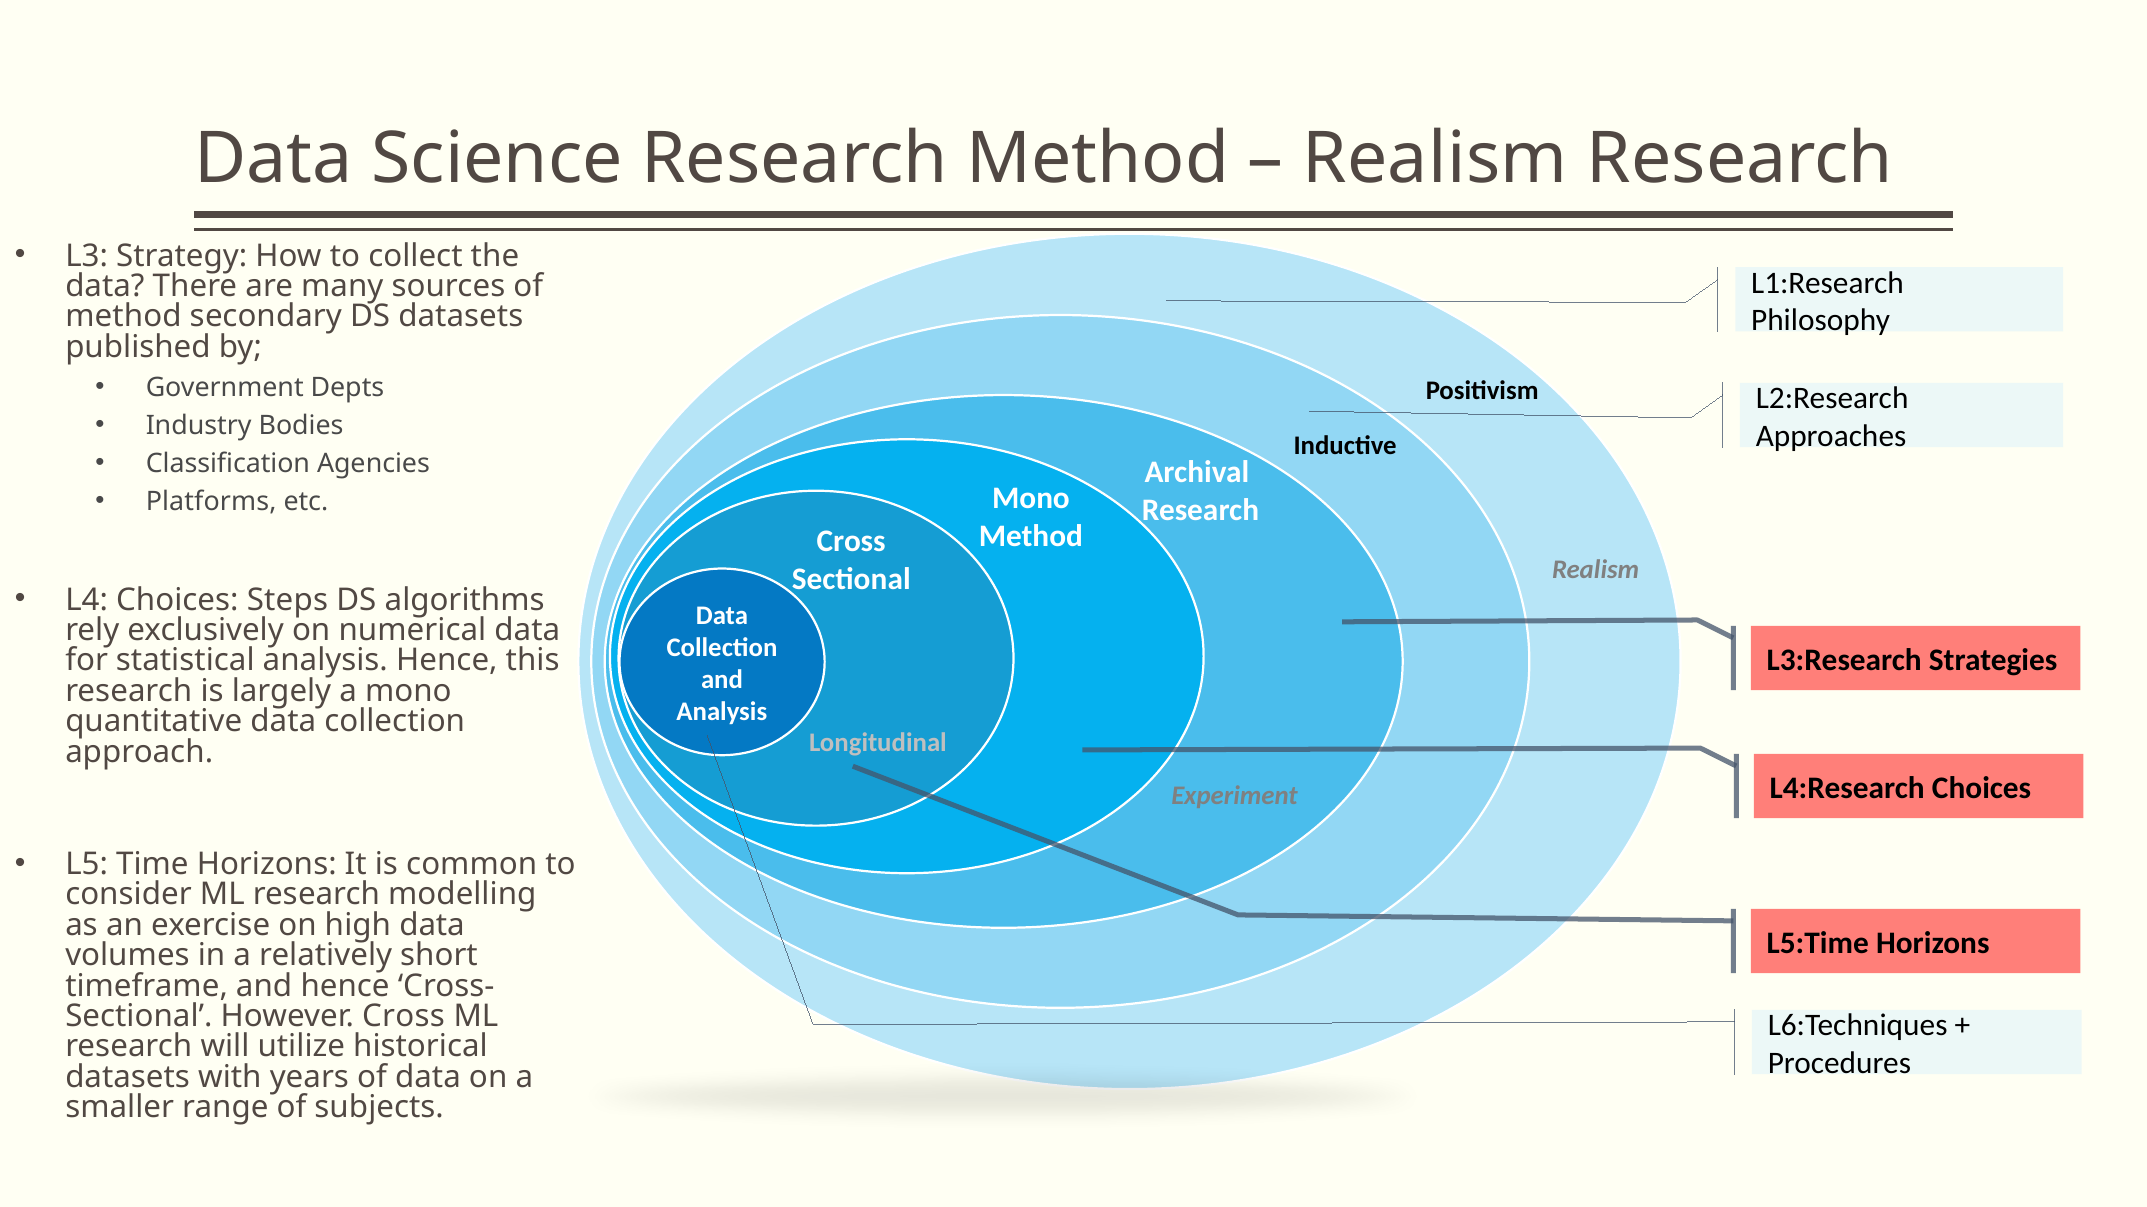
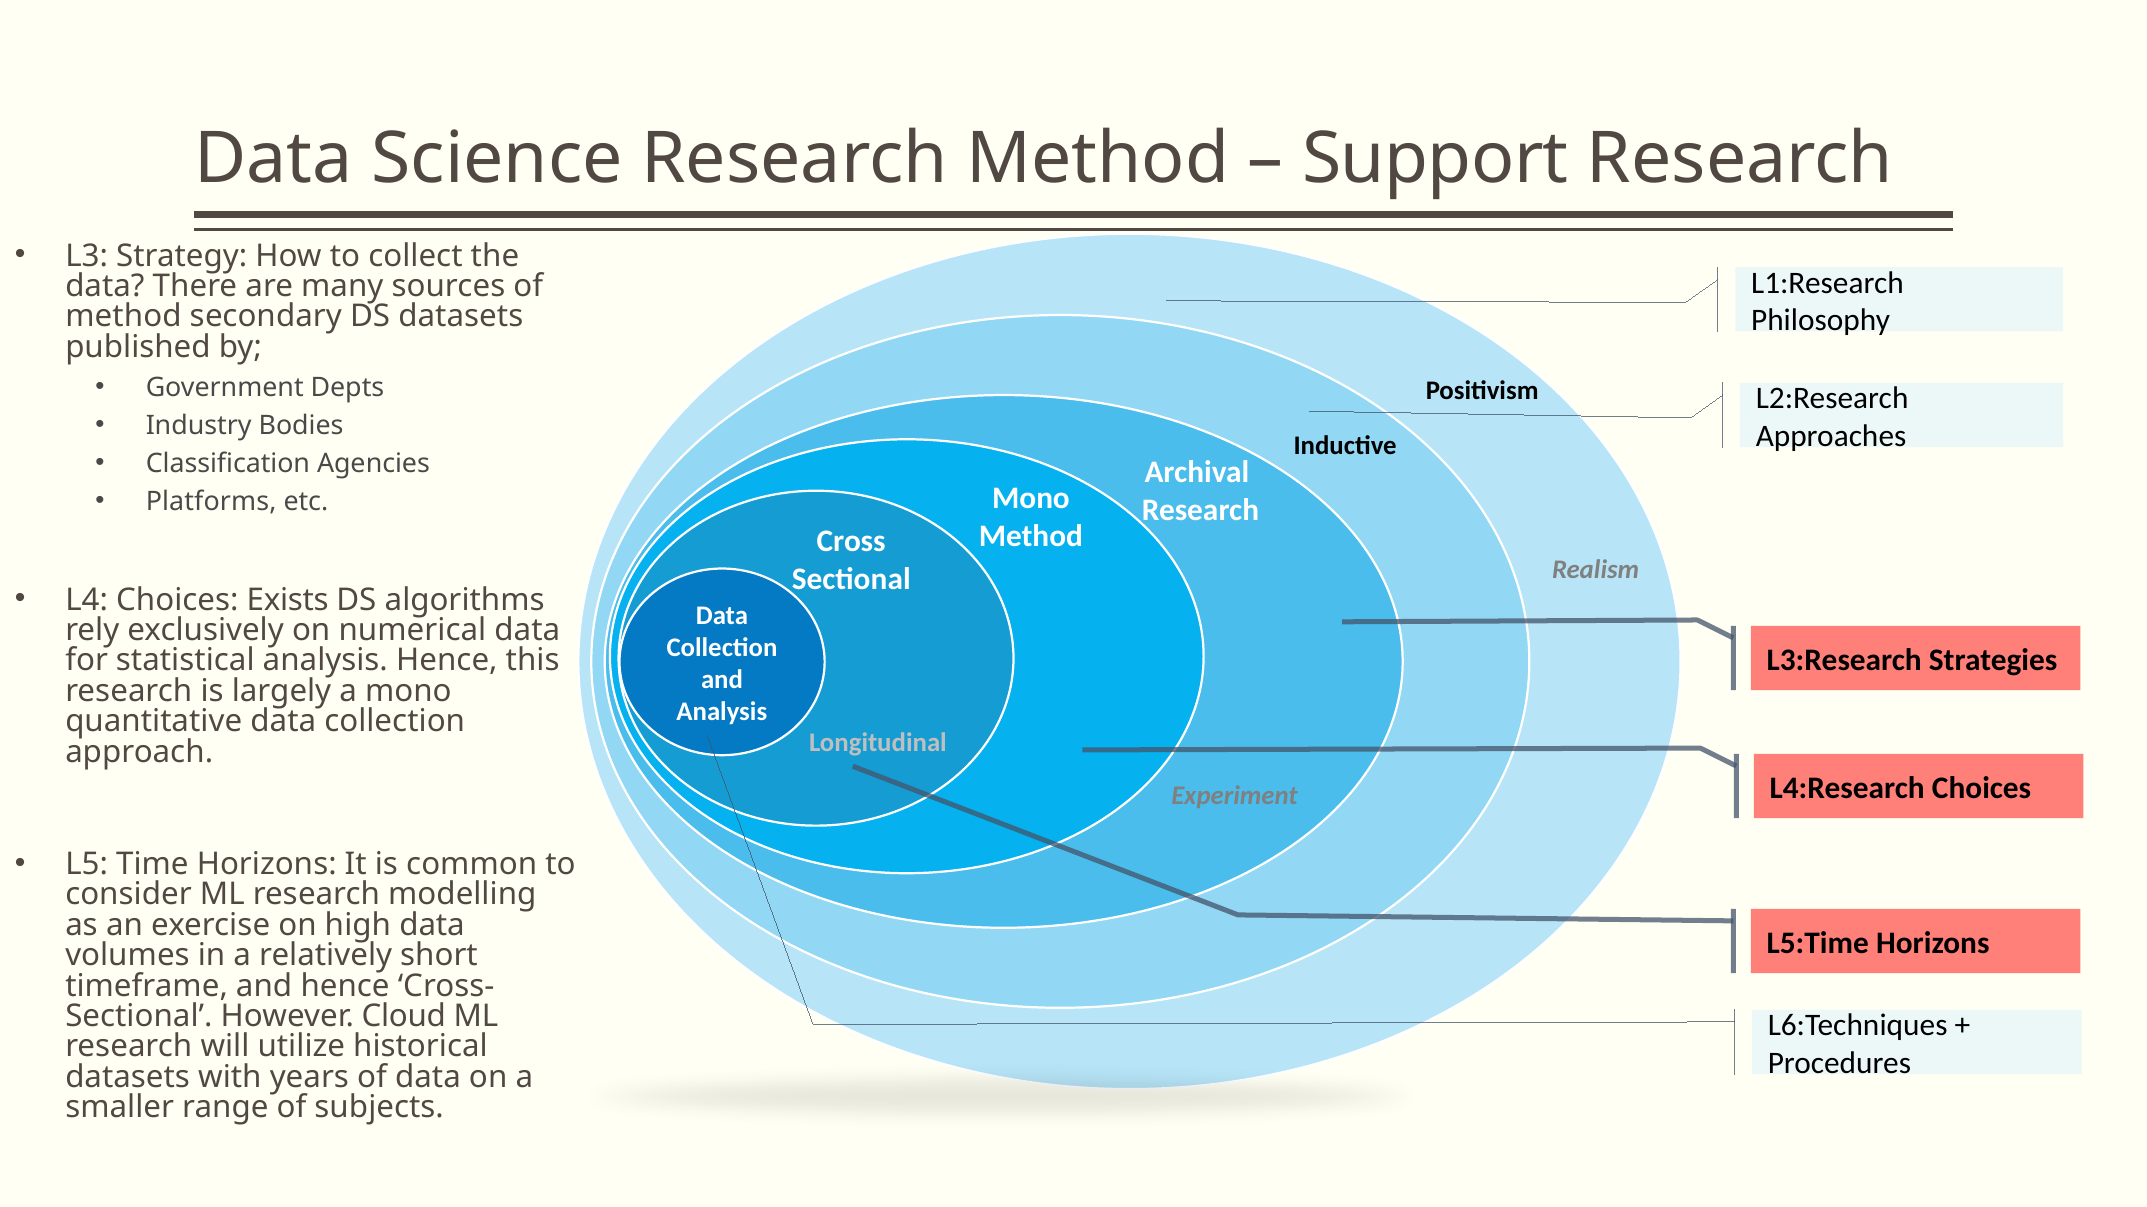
Realism at (1435, 159): Realism -> Support
Steps: Steps -> Exists
However Cross: Cross -> Cloud
